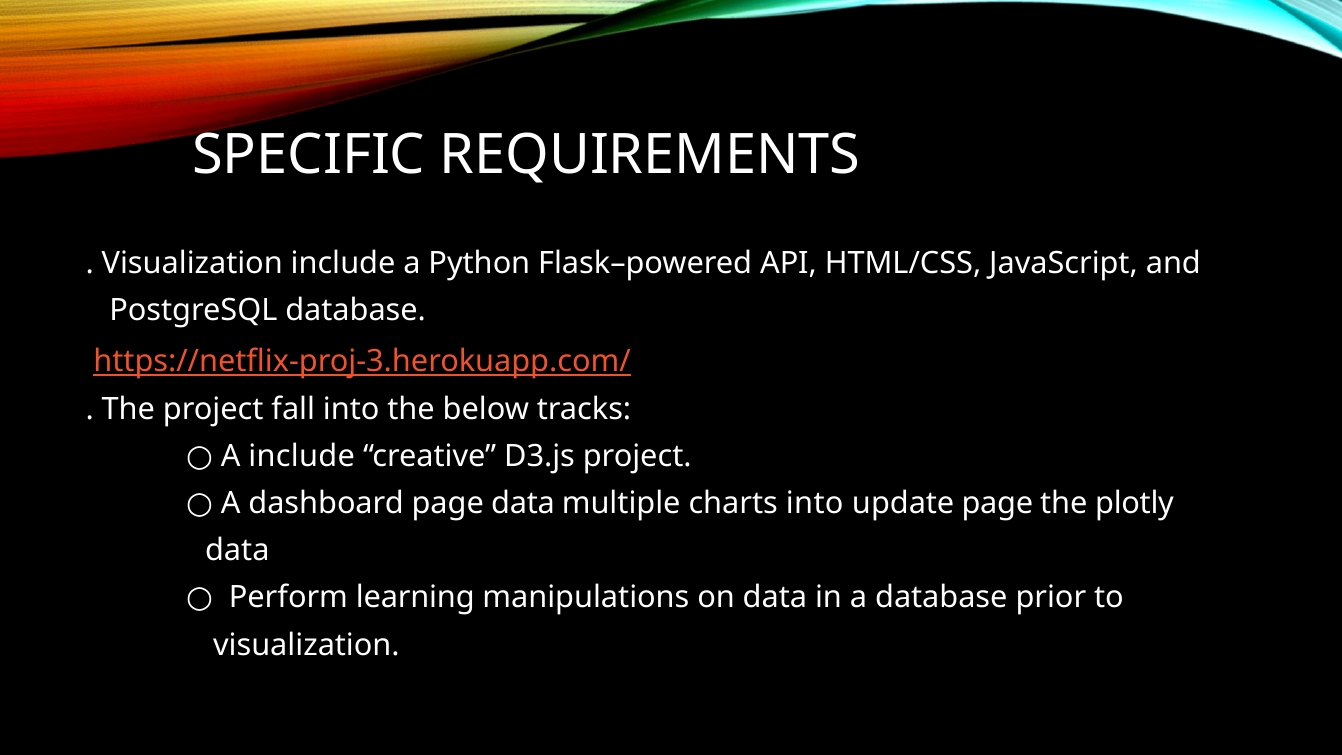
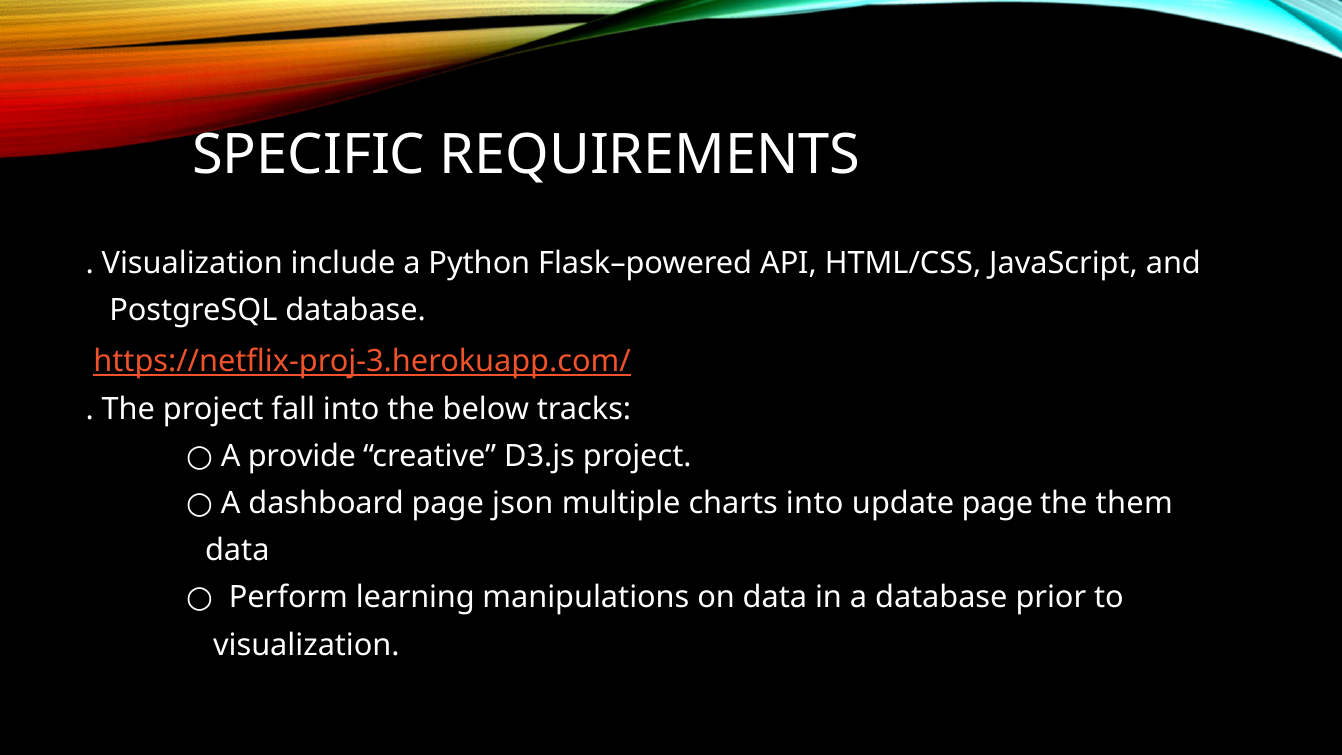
A include: include -> provide
page data: data -> json
plotly: plotly -> them
